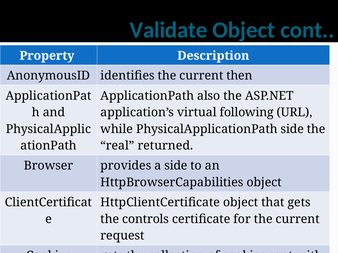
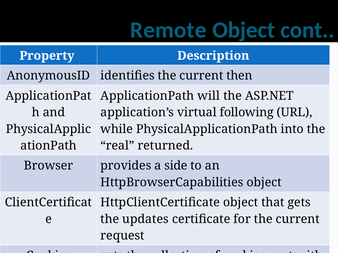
Validate: Validate -> Remote
also: also -> will
PhysicalApplicationPath side: side -> into
controls: controls -> updates
